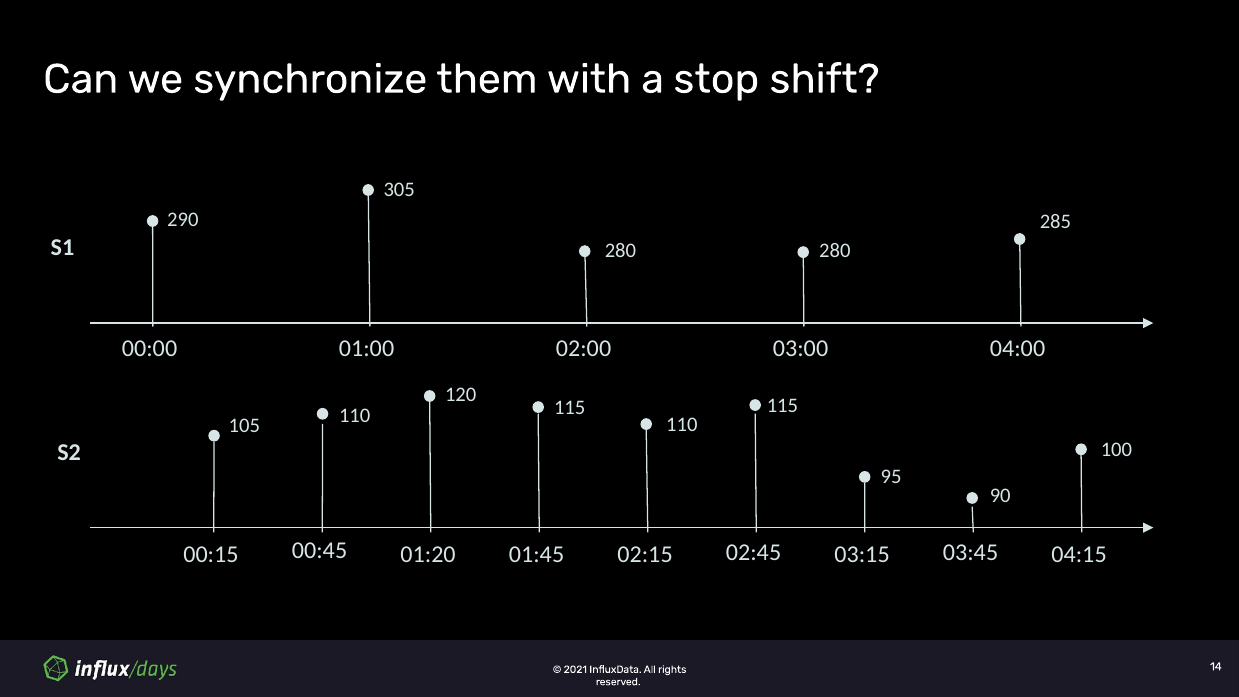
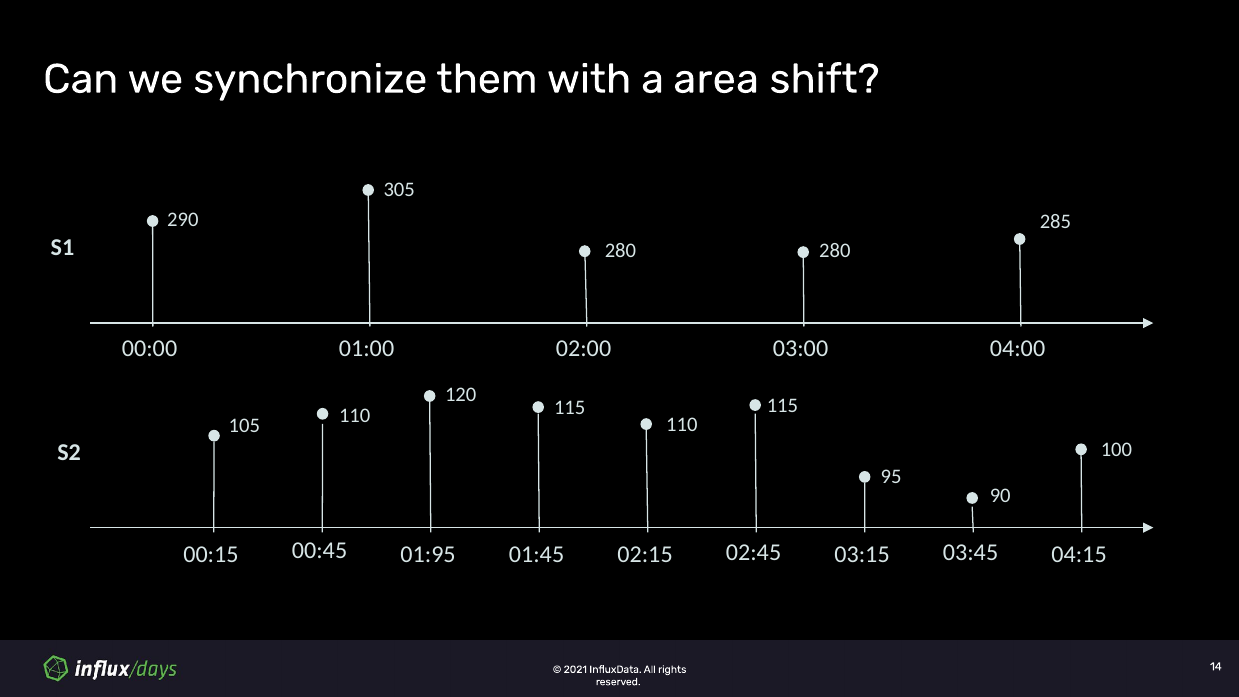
stop: stop -> area
01:20: 01:20 -> 01:95
